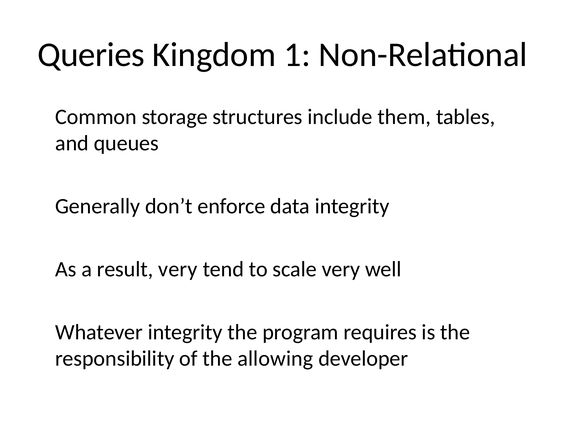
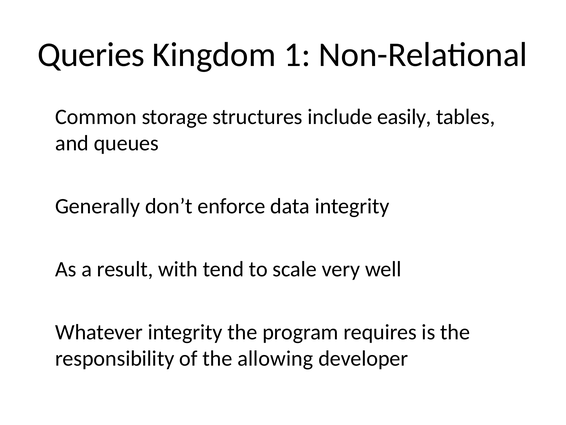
them: them -> easily
result very: very -> with
